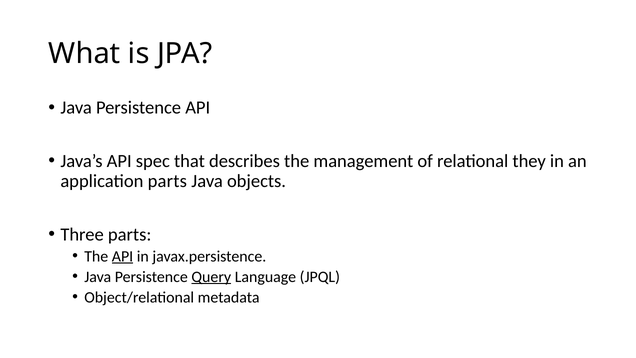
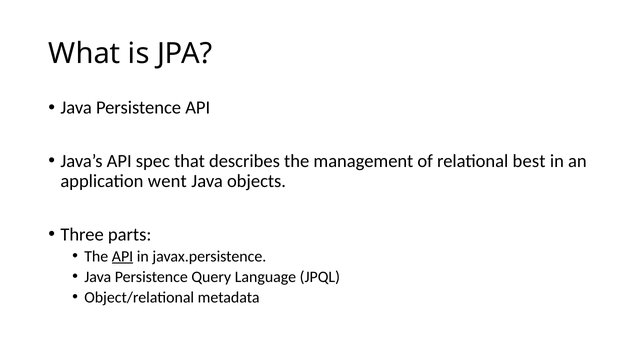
they: they -> best
application parts: parts -> went
Query underline: present -> none
